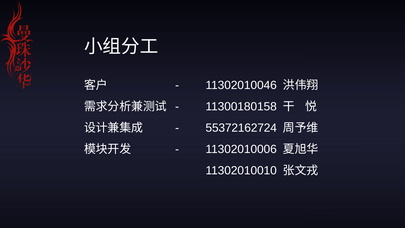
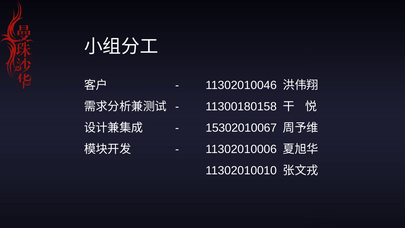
55372162724: 55372162724 -> 15302010067
